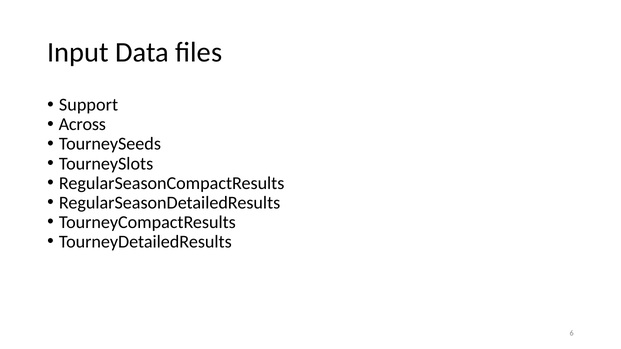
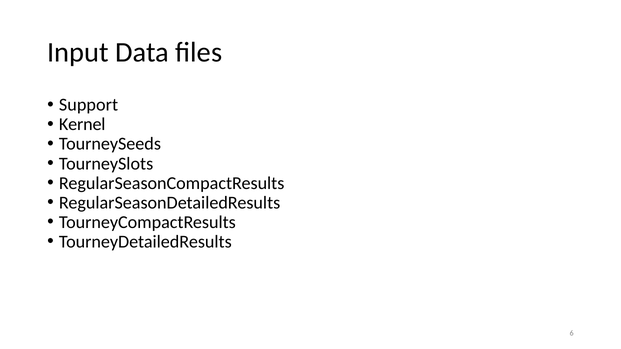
Across: Across -> Kernel
